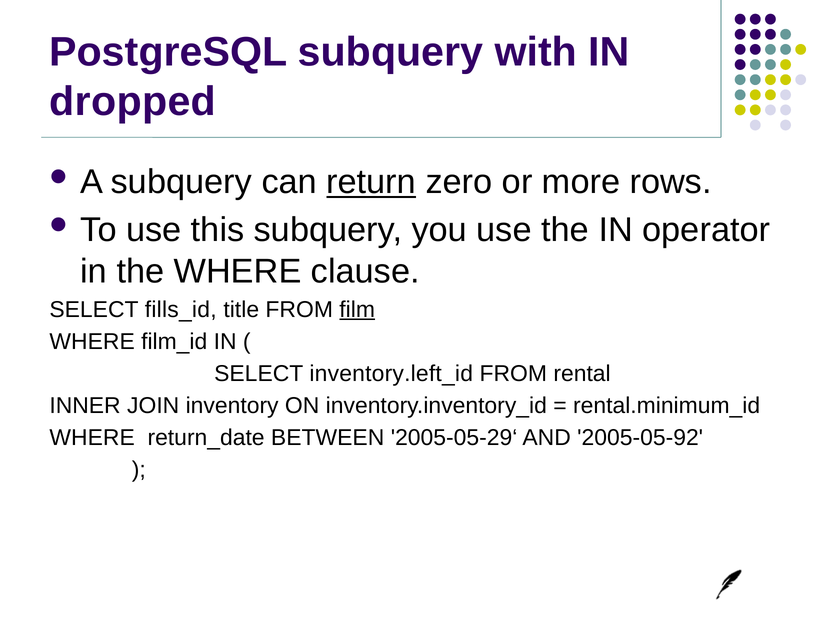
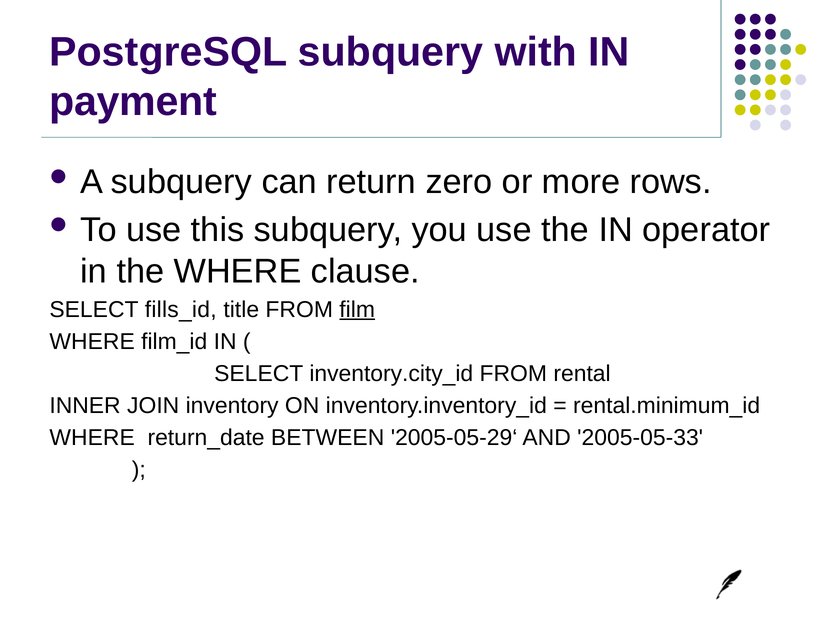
dropped: dropped -> payment
return underline: present -> none
inventory.left_id: inventory.left_id -> inventory.city_id
2005-05-92: 2005-05-92 -> 2005-05-33
